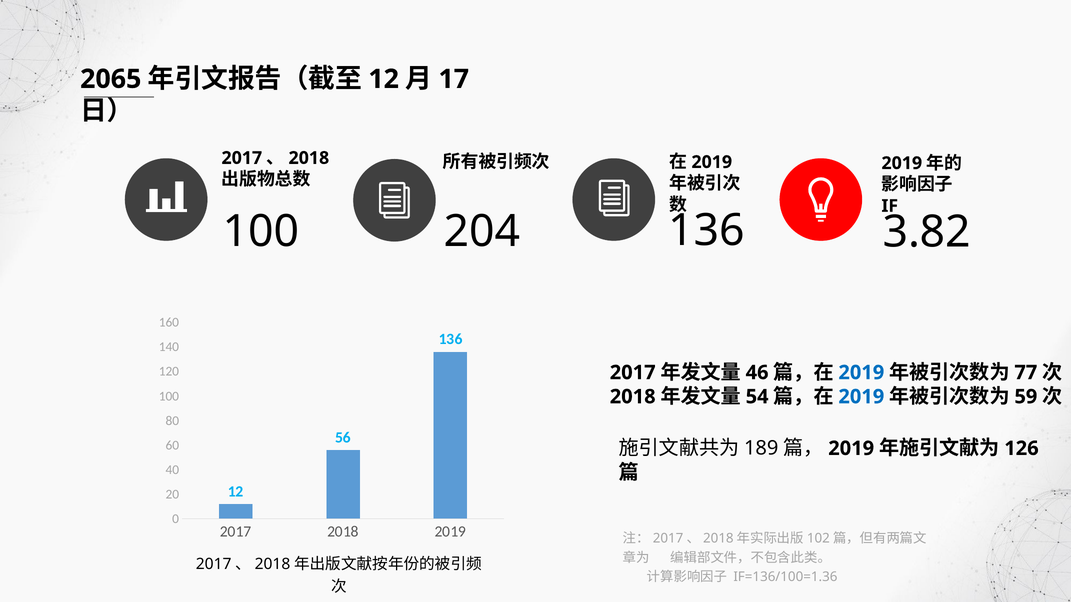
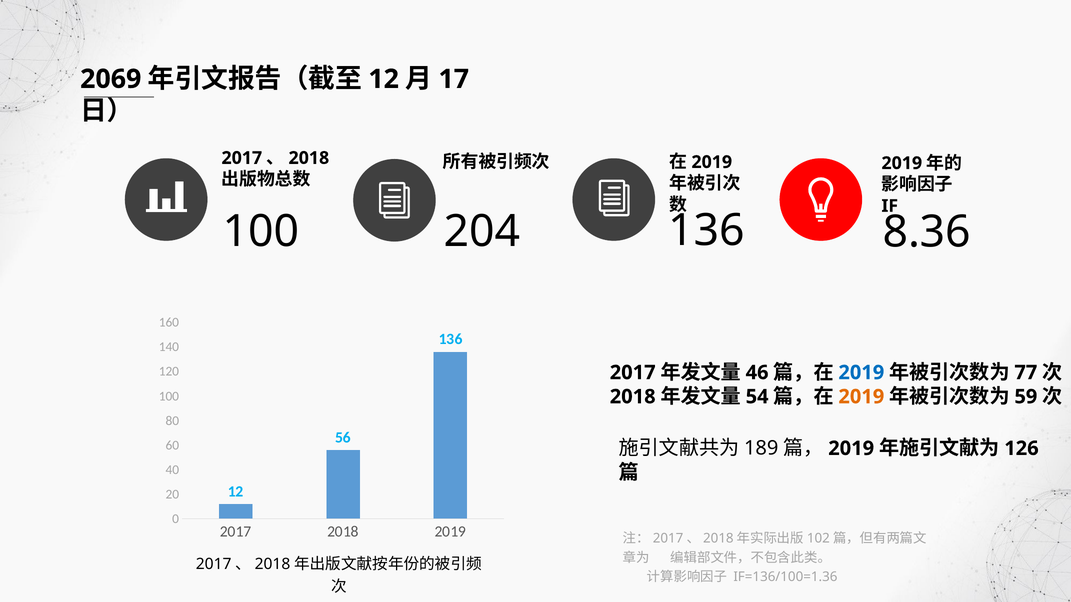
2065: 2065 -> 2069
3.82: 3.82 -> 8.36
2019 at (861, 397) colour: blue -> orange
